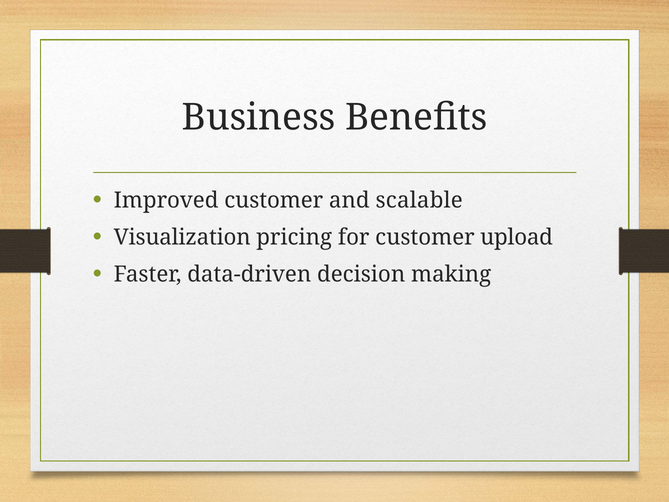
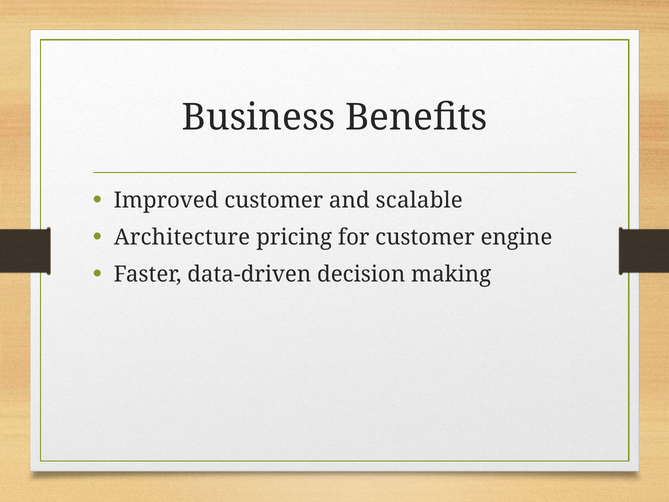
Visualization: Visualization -> Architecture
upload: upload -> engine
